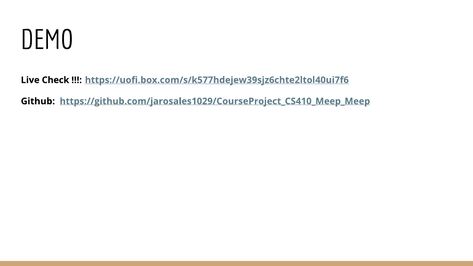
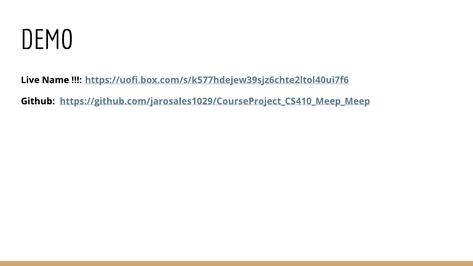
Check: Check -> Name
